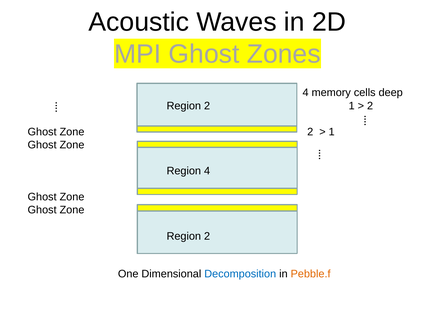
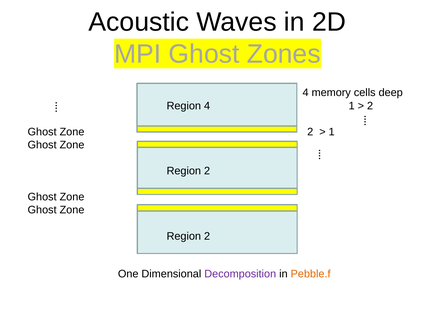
2 at (207, 106): 2 -> 4
4 at (207, 171): 4 -> 2
Decomposition colour: blue -> purple
